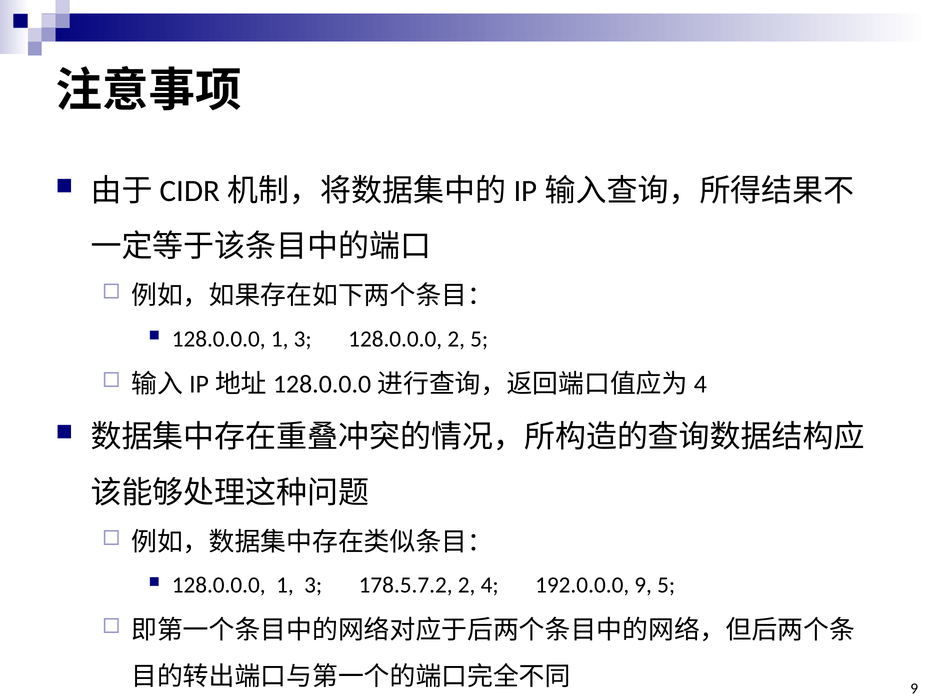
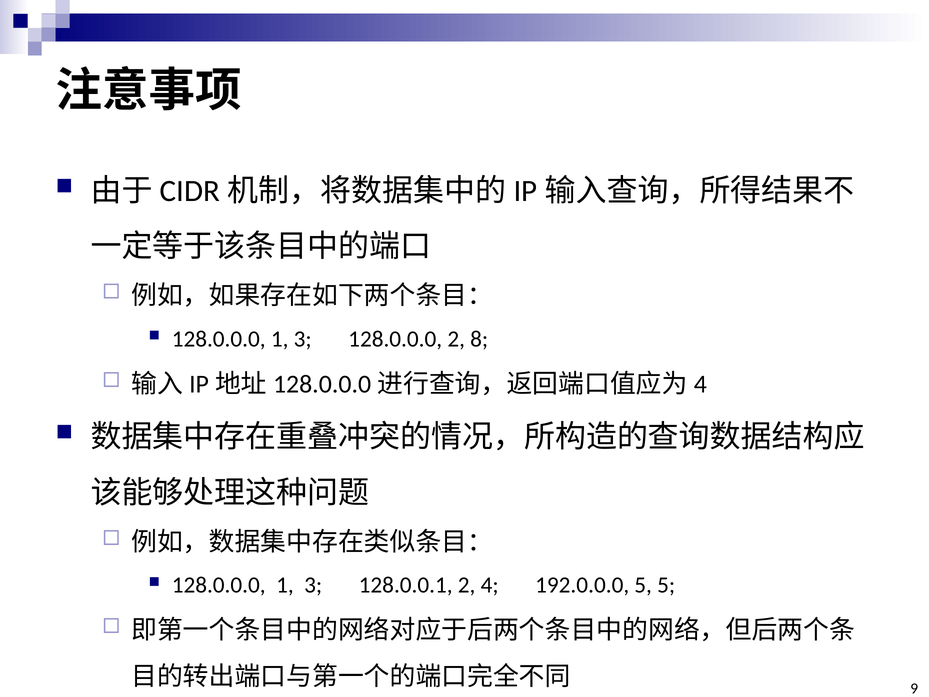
2 5: 5 -> 8
178.5.7.2: 178.5.7.2 -> 128.0.0.1
192.0.0.0 9: 9 -> 5
